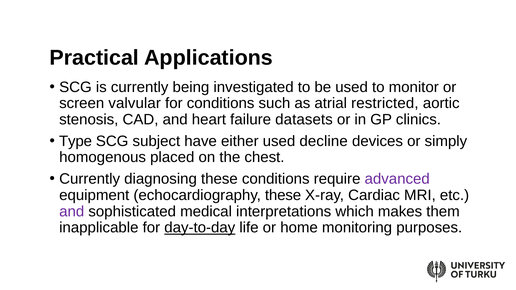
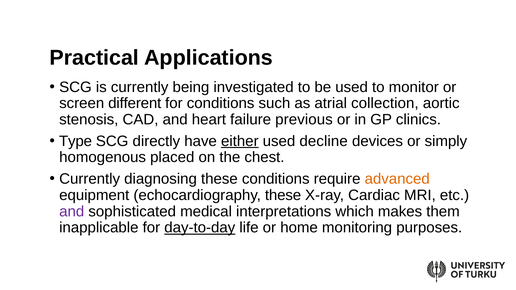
valvular: valvular -> different
restricted: restricted -> collection
datasets: datasets -> previous
subject: subject -> directly
either underline: none -> present
advanced colour: purple -> orange
